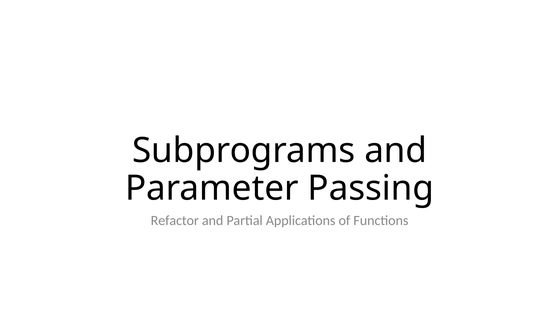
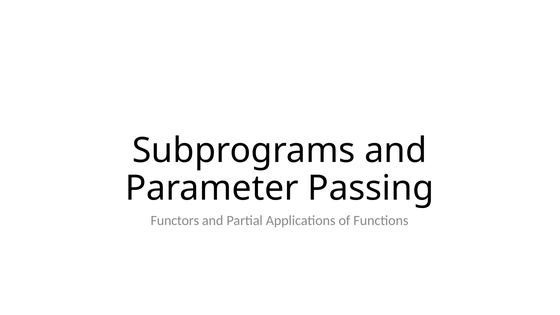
Refactor: Refactor -> Functors
